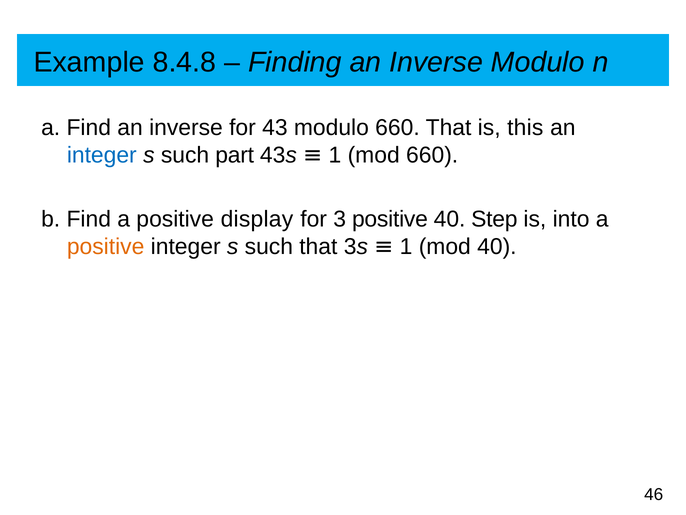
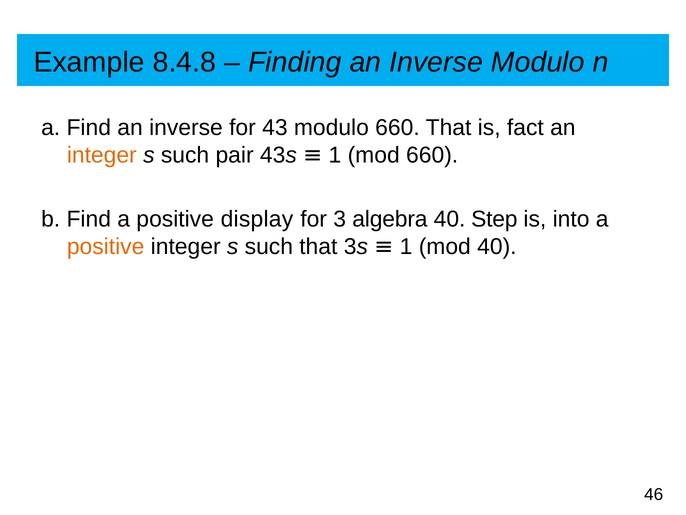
this: this -> fact
integer at (102, 155) colour: blue -> orange
part: part -> pair
3 positive: positive -> algebra
